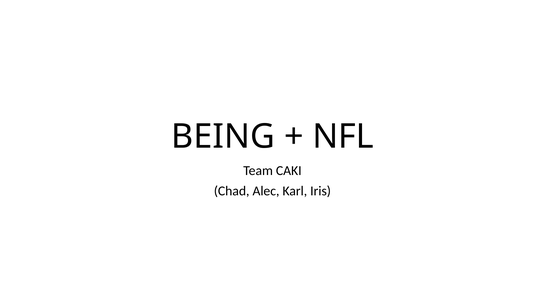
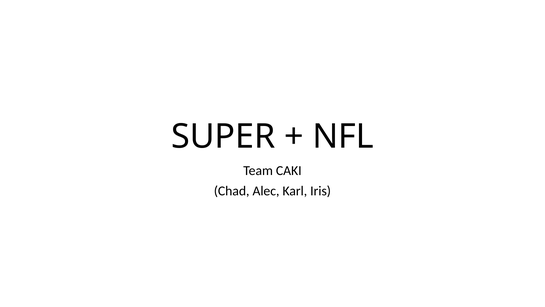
BEING: BEING -> SUPER
